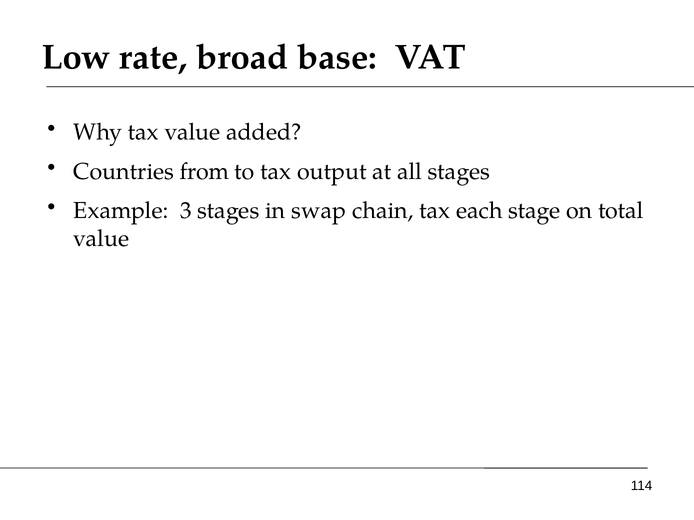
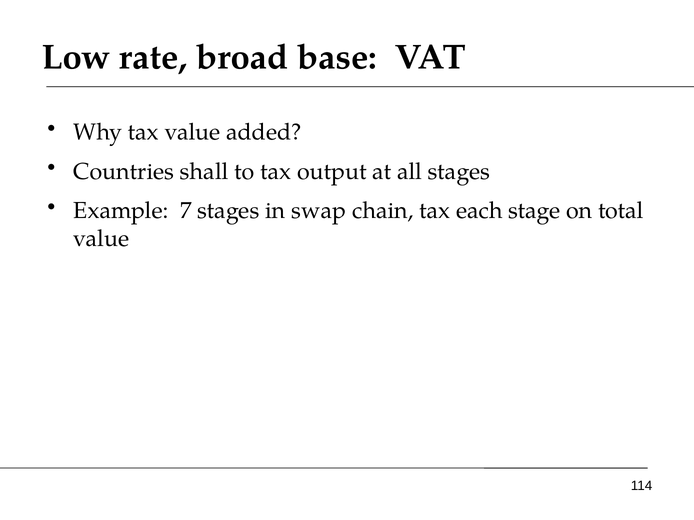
from: from -> shall
3: 3 -> 7
